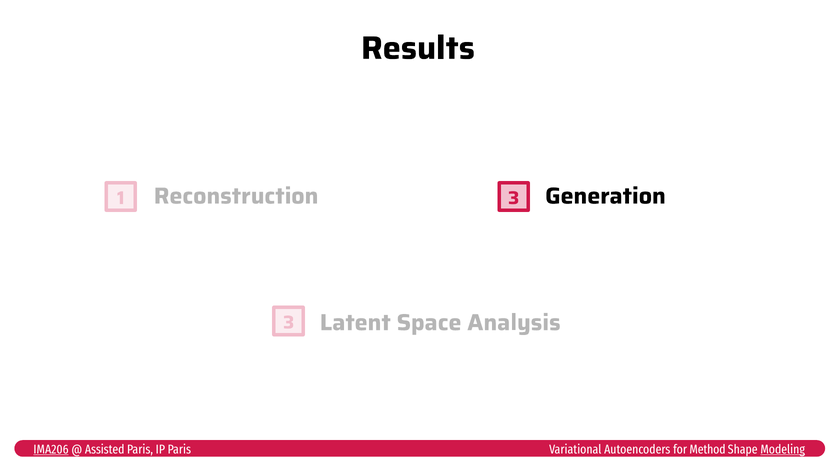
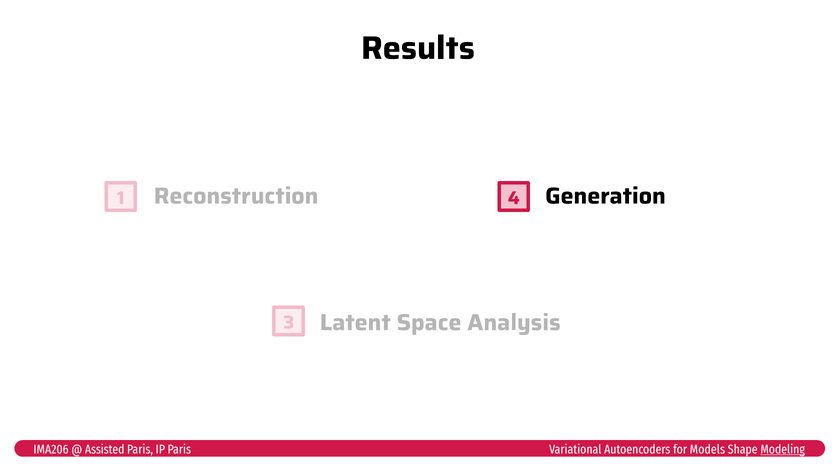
3 at (514, 198): 3 -> 4
IMA206 underline: present -> none
Method: Method -> Models
